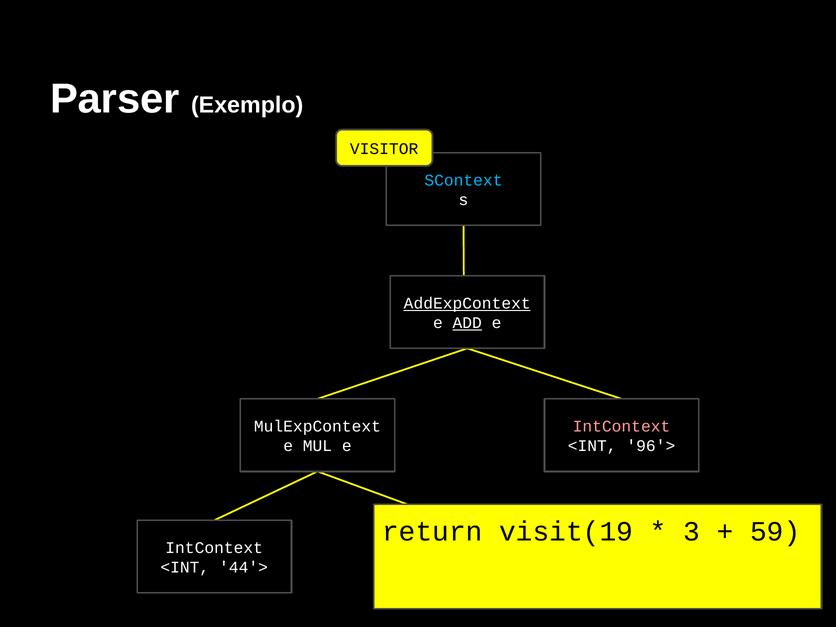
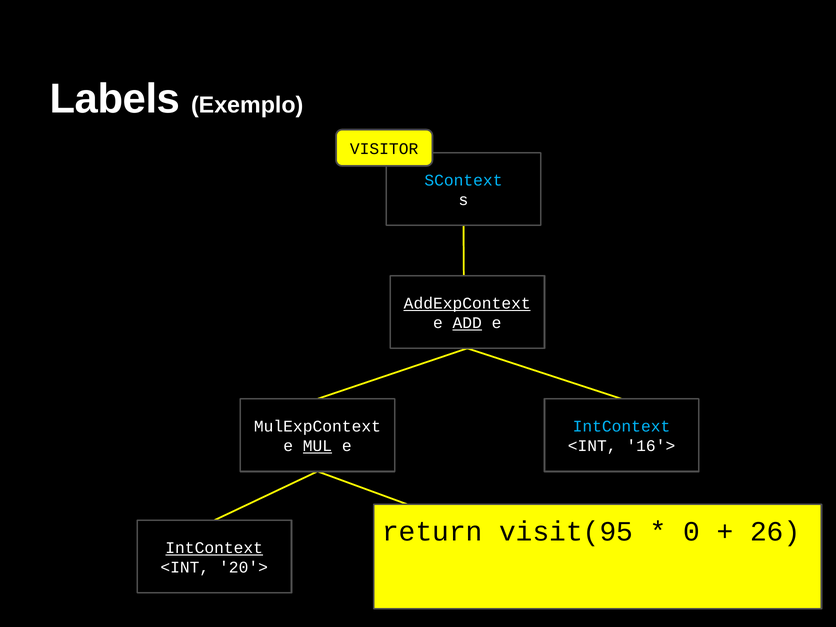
Parser: Parser -> Labels
IntContext at (621, 426) colour: pink -> light blue
MUL underline: none -> present
96'>: 96'> -> 16'>
visit(19: visit(19 -> visit(95
3: 3 -> 0
59: 59 -> 26
IntContext at (214, 548) underline: none -> present
44'>: 44'> -> 20'>
